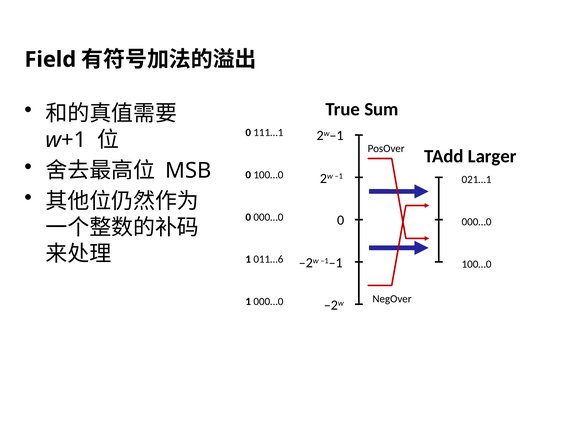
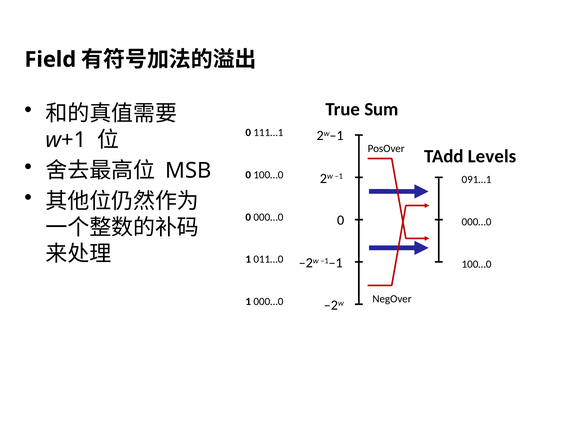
Larger: Larger -> Levels
021…1: 021…1 -> 091…1
011…6: 011…6 -> 011…0
